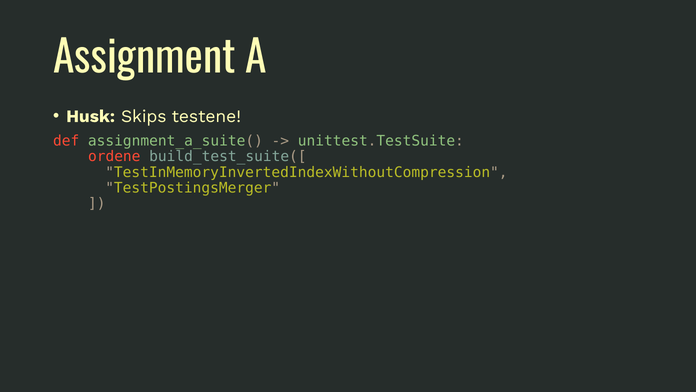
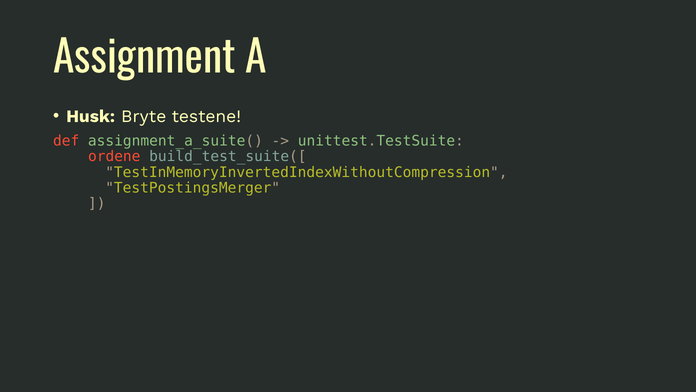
Skips: Skips -> Bryte
